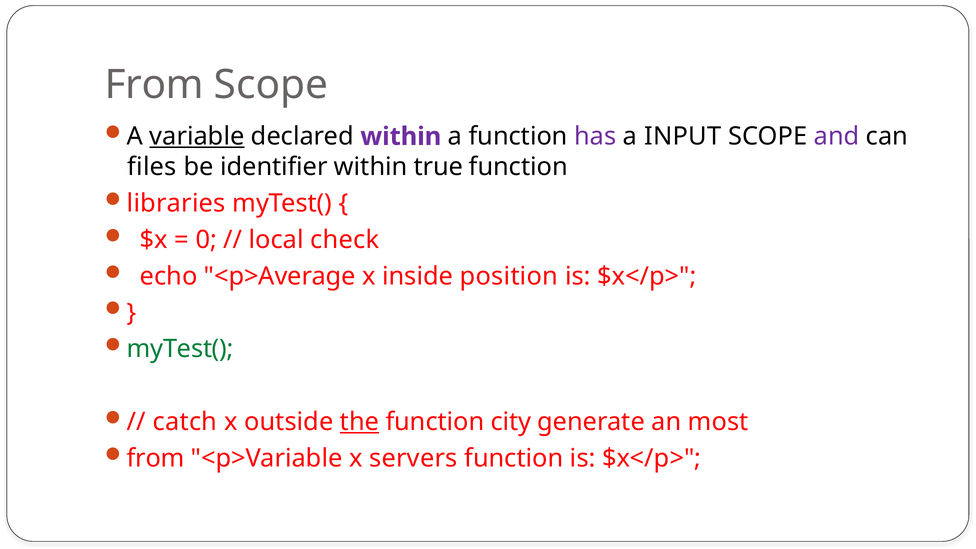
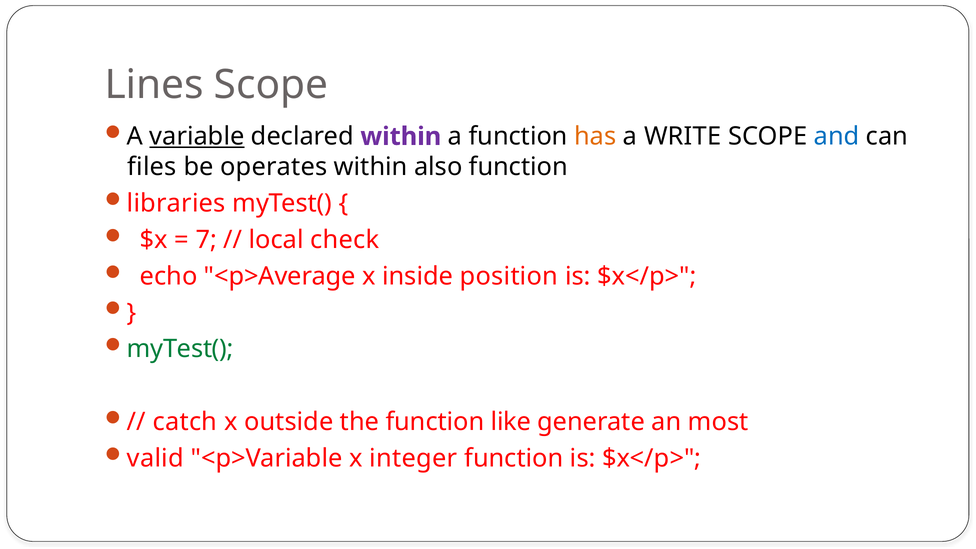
From at (154, 85): From -> Lines
has colour: purple -> orange
INPUT: INPUT -> WRITE
and colour: purple -> blue
identifier: identifier -> operates
true: true -> also
0: 0 -> 7
the underline: present -> none
city: city -> like
from at (156, 458): from -> valid
servers: servers -> integer
